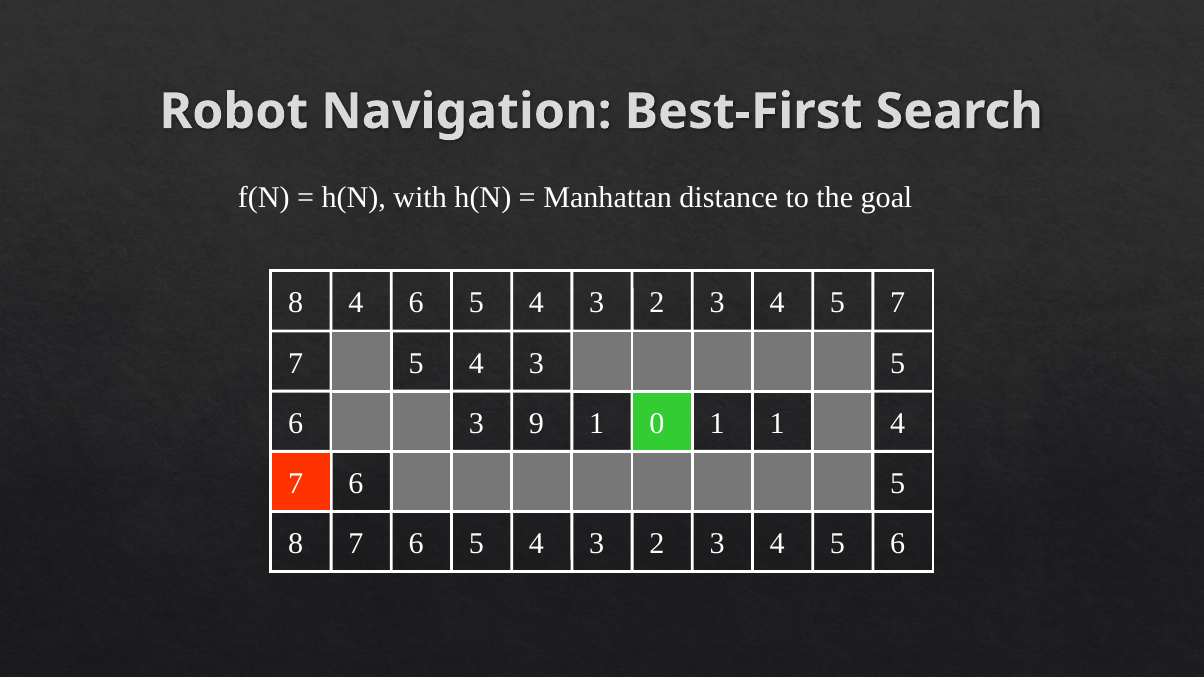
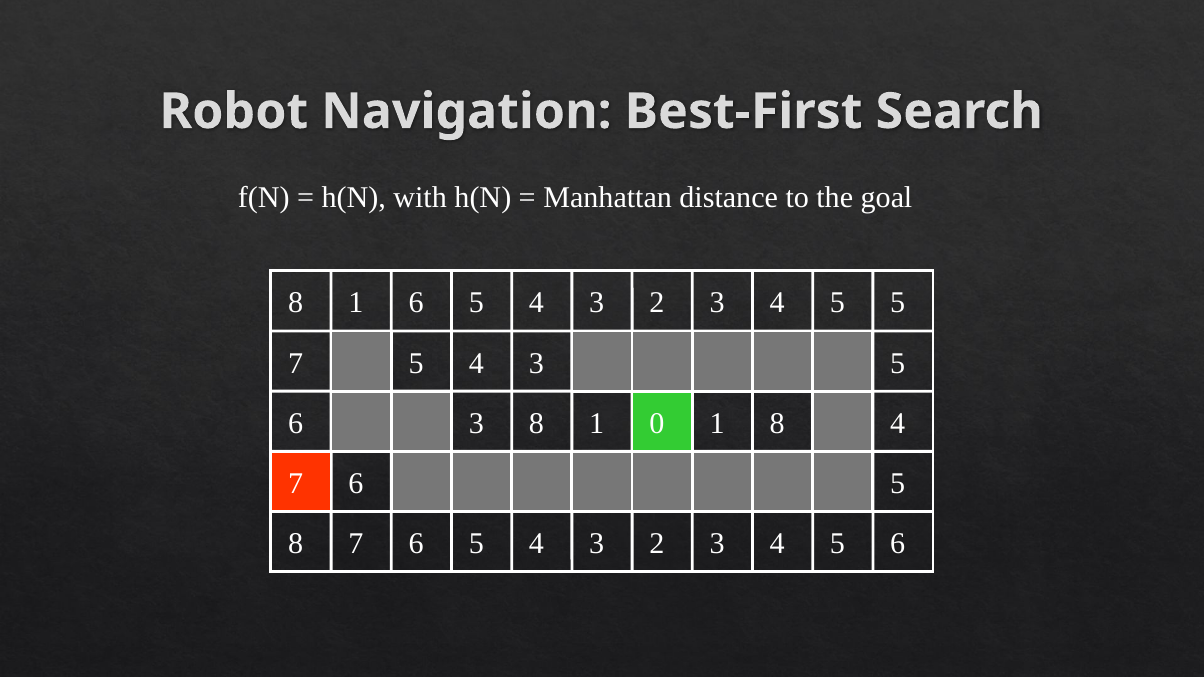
4 at (356, 303): 4 -> 1
7 at (898, 303): 7 -> 5
3 9: 9 -> 8
0 1: 1 -> 8
